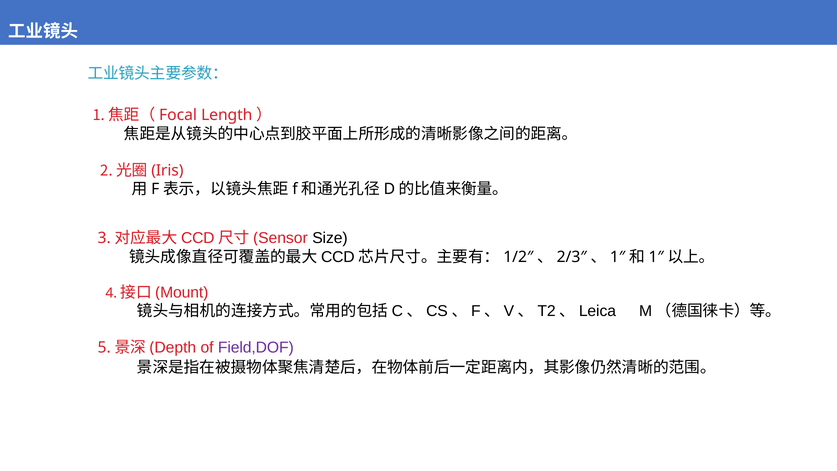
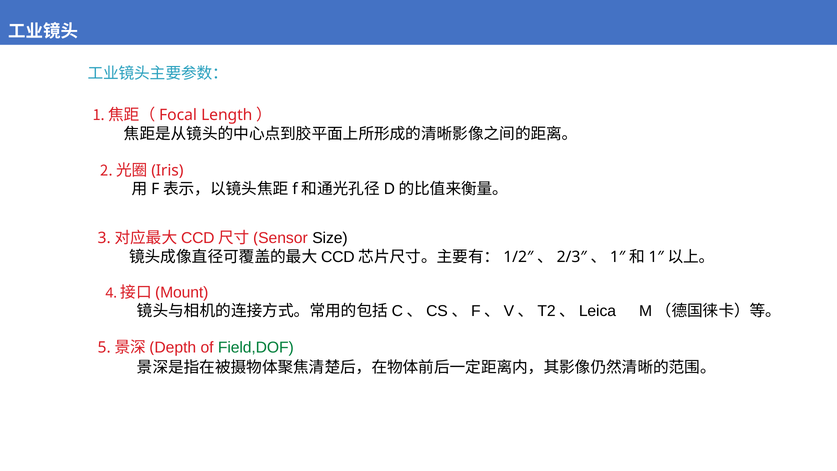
Field,DOF colour: purple -> green
